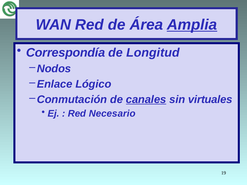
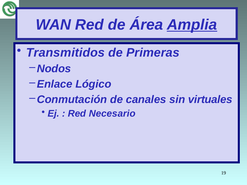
Correspondía: Correspondía -> Transmitidos
Longitud: Longitud -> Primeras
canales underline: present -> none
